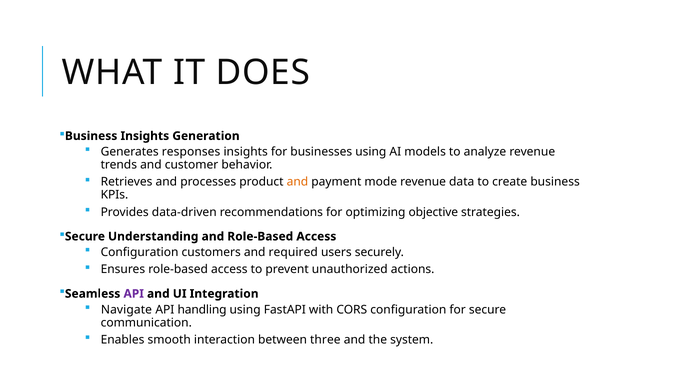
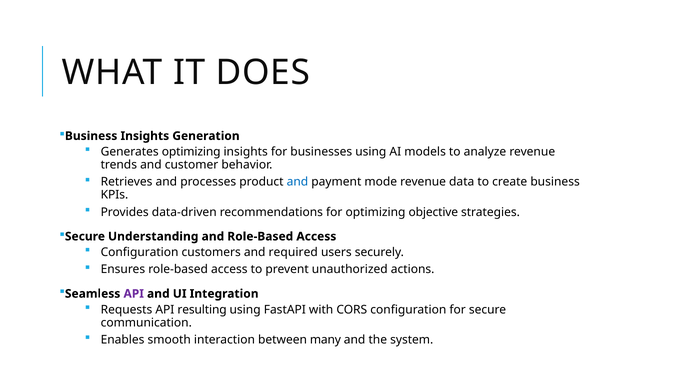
Generates responses: responses -> optimizing
and at (297, 182) colour: orange -> blue
Navigate: Navigate -> Requests
handling: handling -> resulting
three: three -> many
